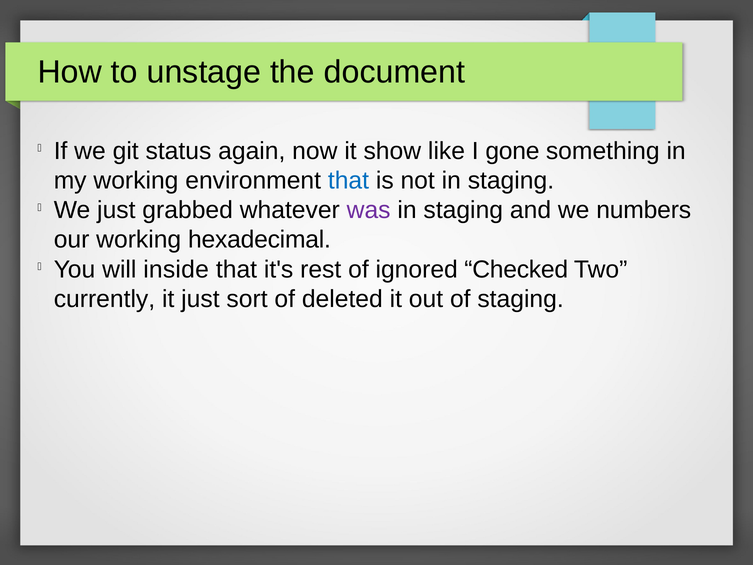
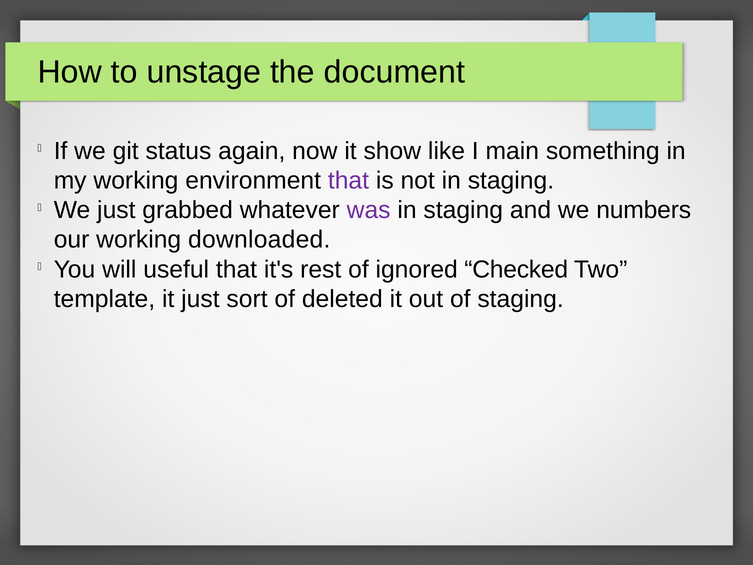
gone: gone -> main
that at (348, 181) colour: blue -> purple
hexadecimal: hexadecimal -> downloaded
inside: inside -> useful
currently: currently -> template
